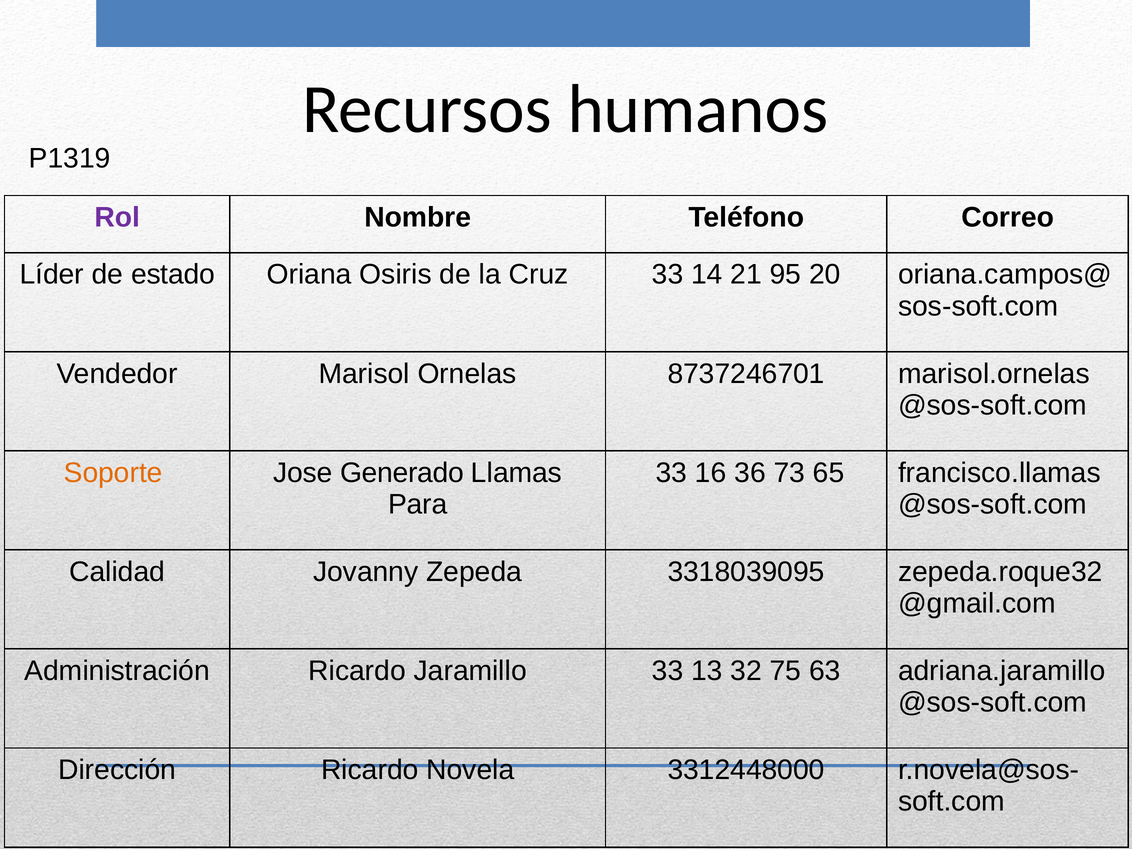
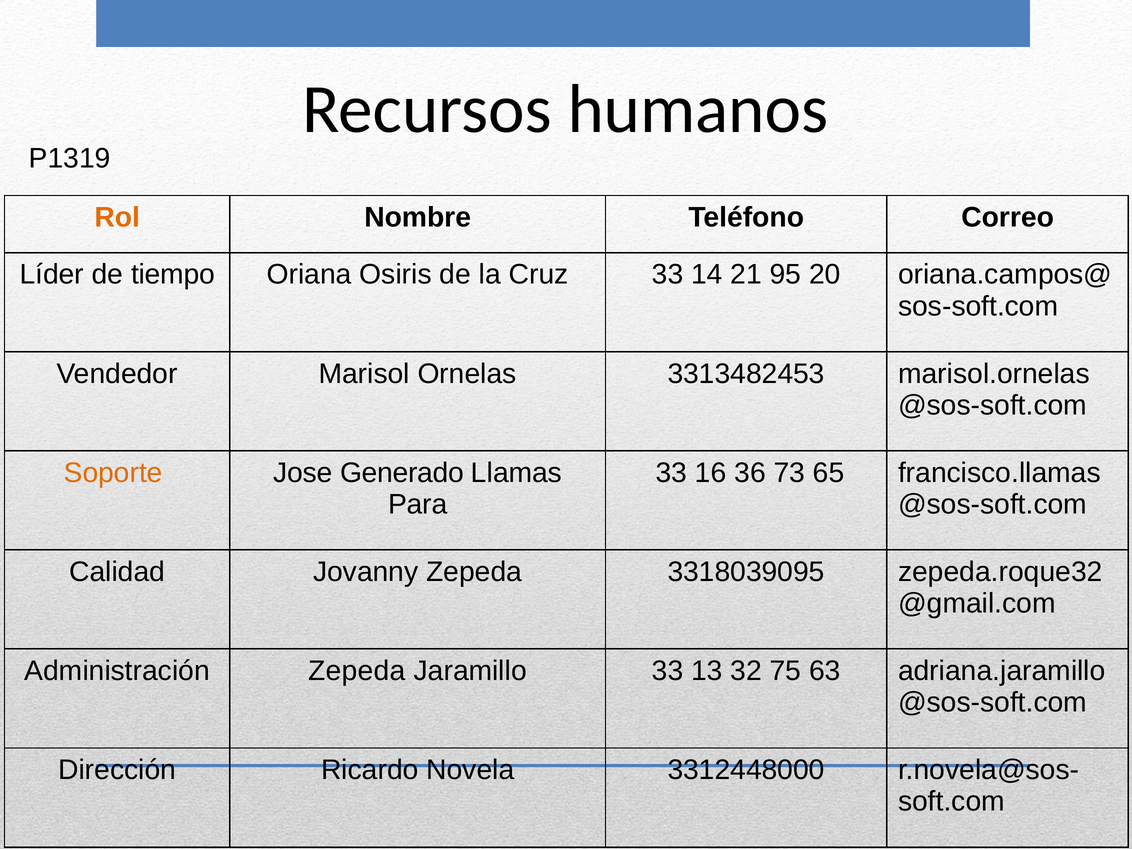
Rol colour: purple -> orange
estado: estado -> tiempo
8737246701: 8737246701 -> 3313482453
Administración Ricardo: Ricardo -> Zepeda
